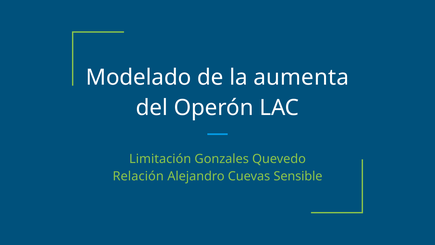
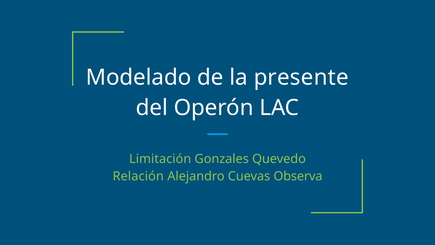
aumenta: aumenta -> presente
Sensible: Sensible -> Observa
